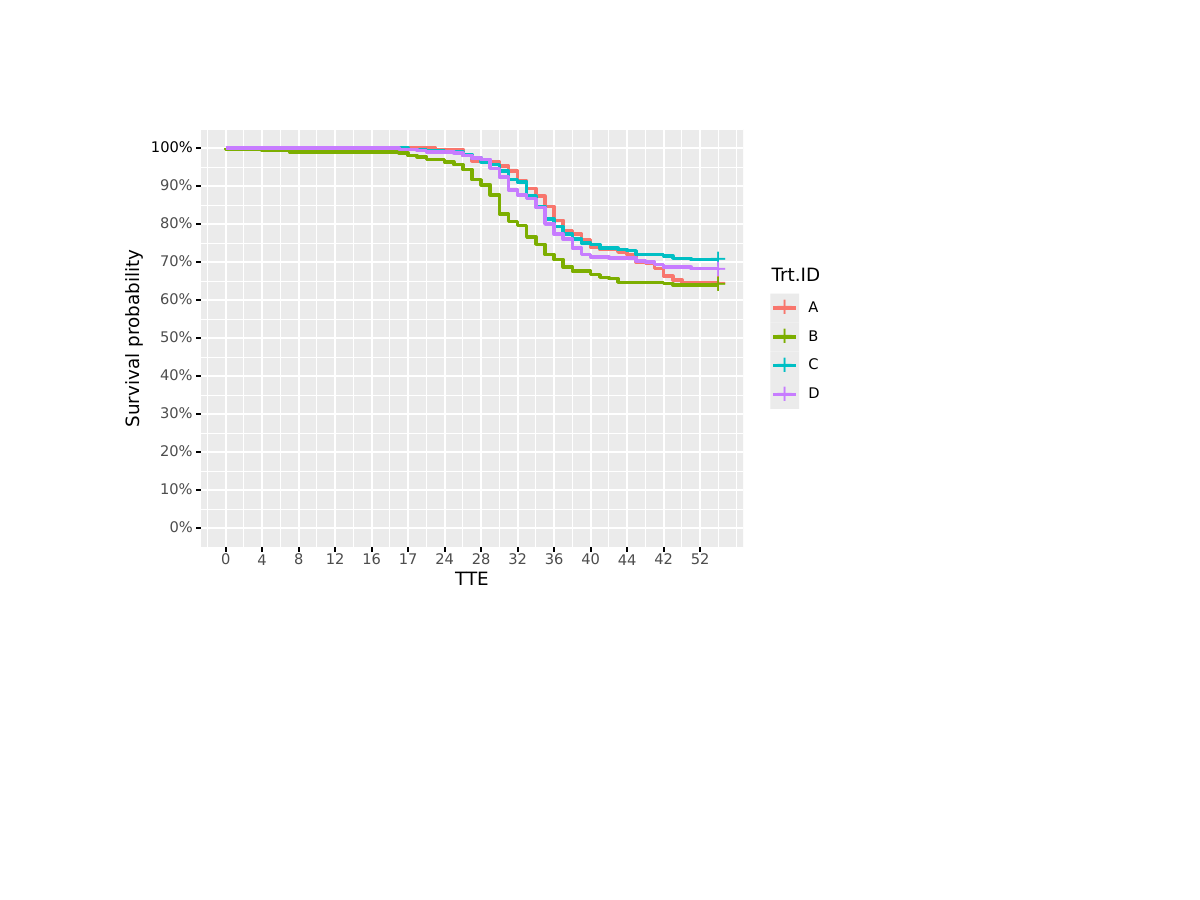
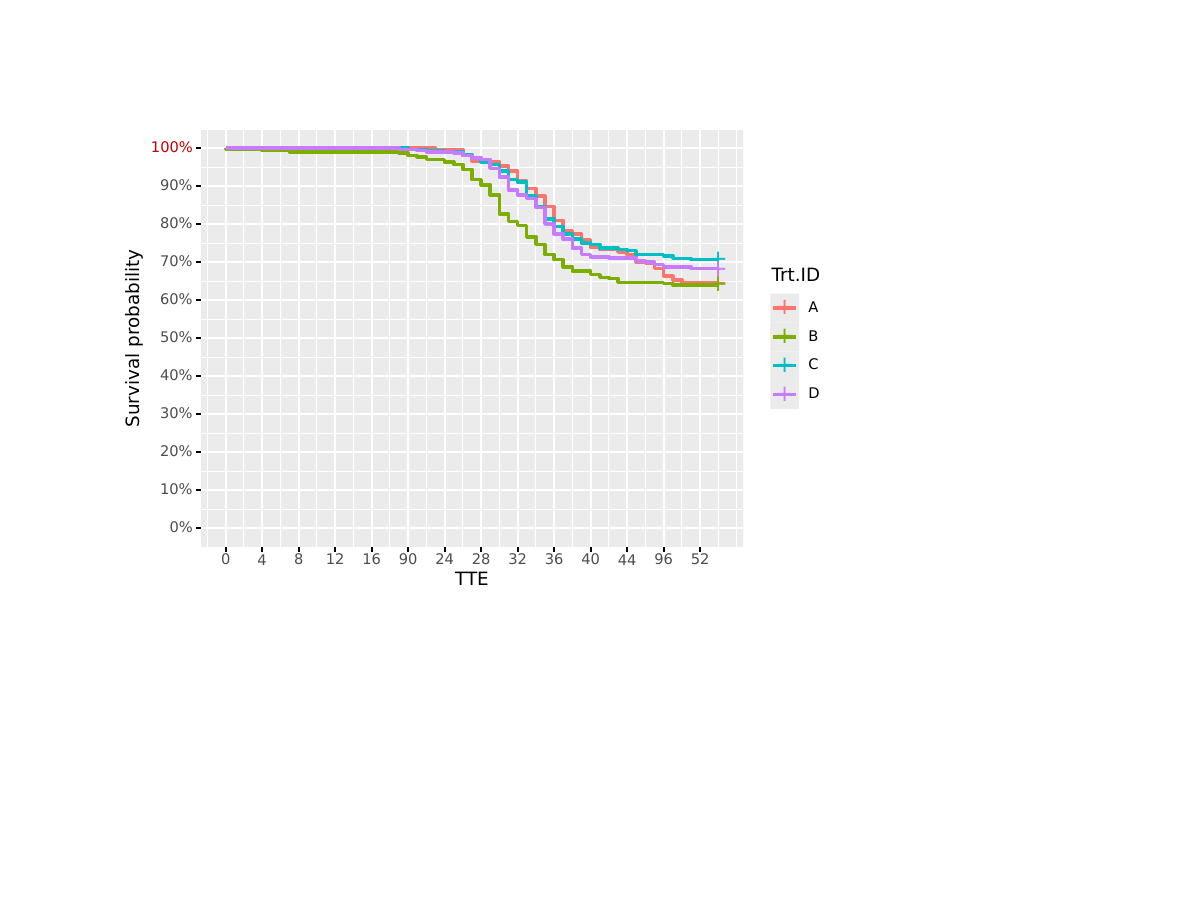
100% colour: black -> red
17: 17 -> 90
42: 42 -> 96
